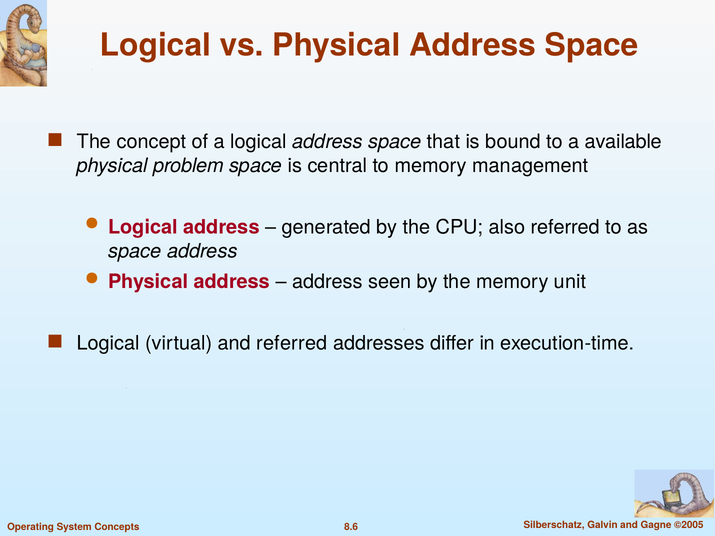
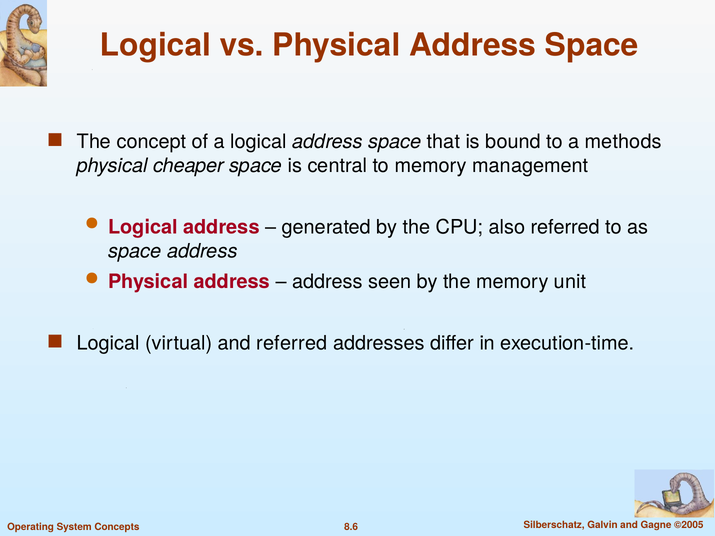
available: available -> methods
problem: problem -> cheaper
